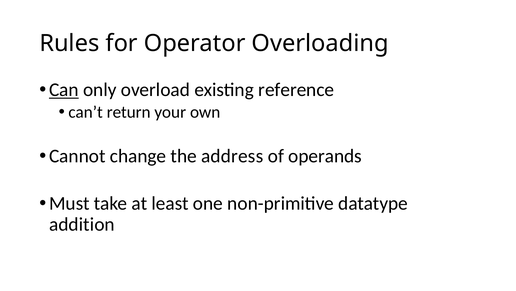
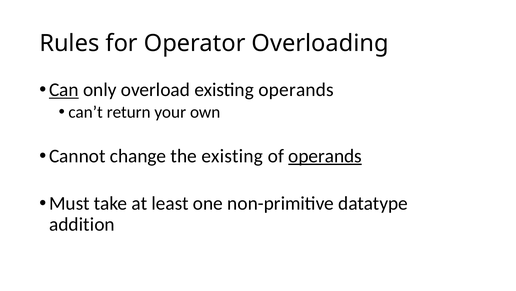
existing reference: reference -> operands
the address: address -> existing
operands at (325, 156) underline: none -> present
